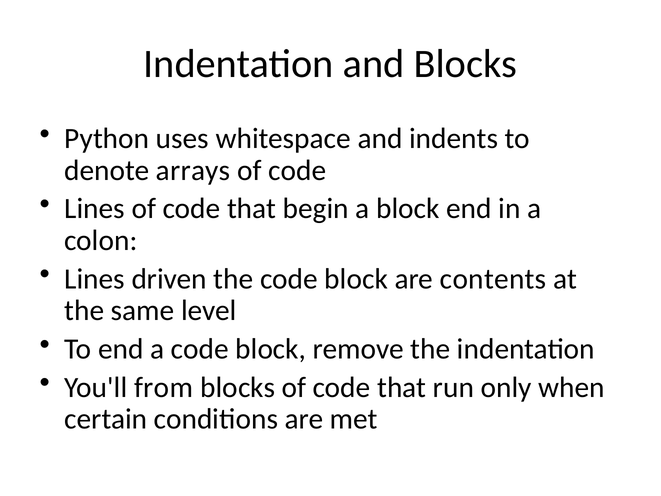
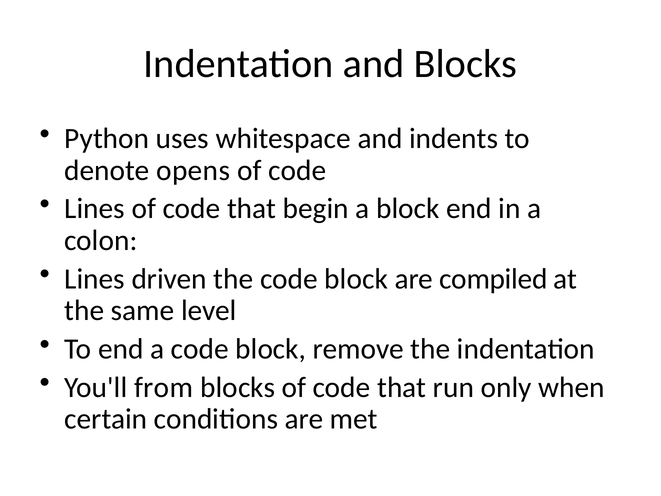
arrays: arrays -> opens
contents: contents -> compiled
